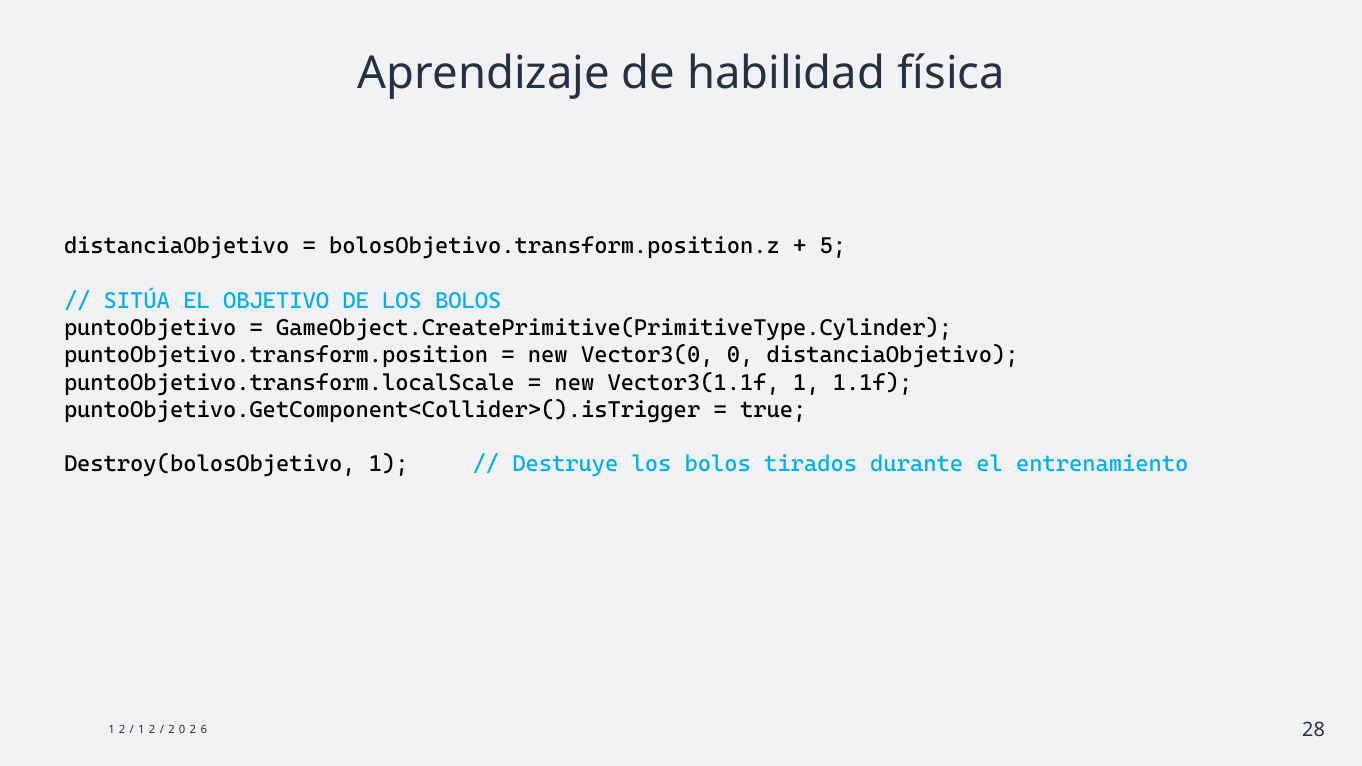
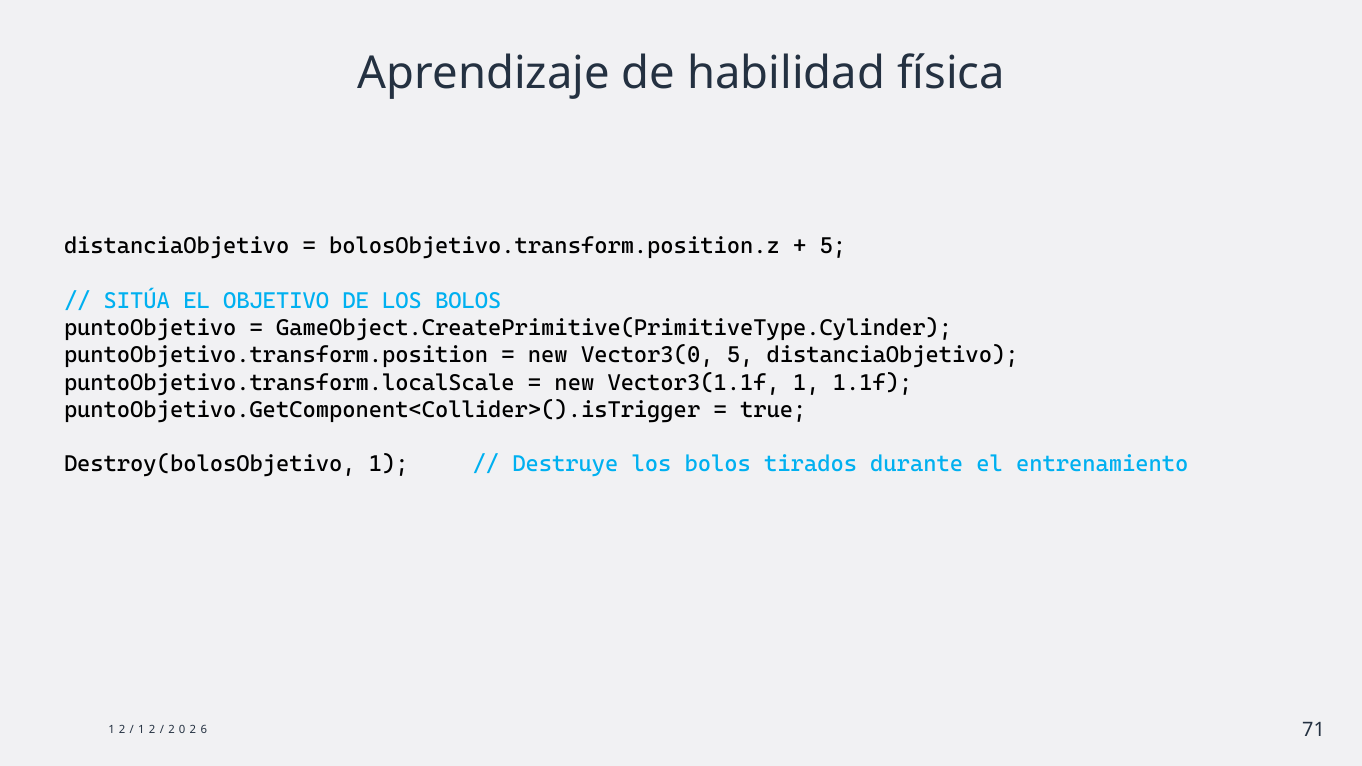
Vector3(0 0: 0 -> 5
28: 28 -> 71
